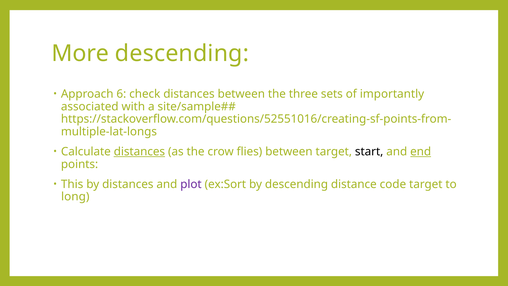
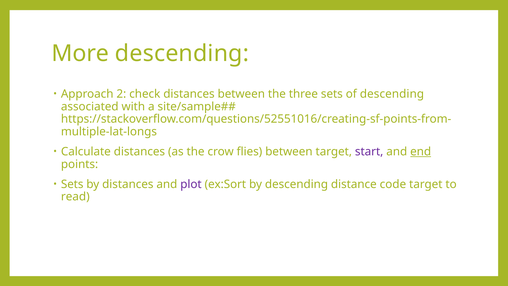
6: 6 -> 2
of importantly: importantly -> descending
distances at (139, 152) underline: present -> none
start colour: black -> purple
This at (72, 184): This -> Sets
long: long -> read
